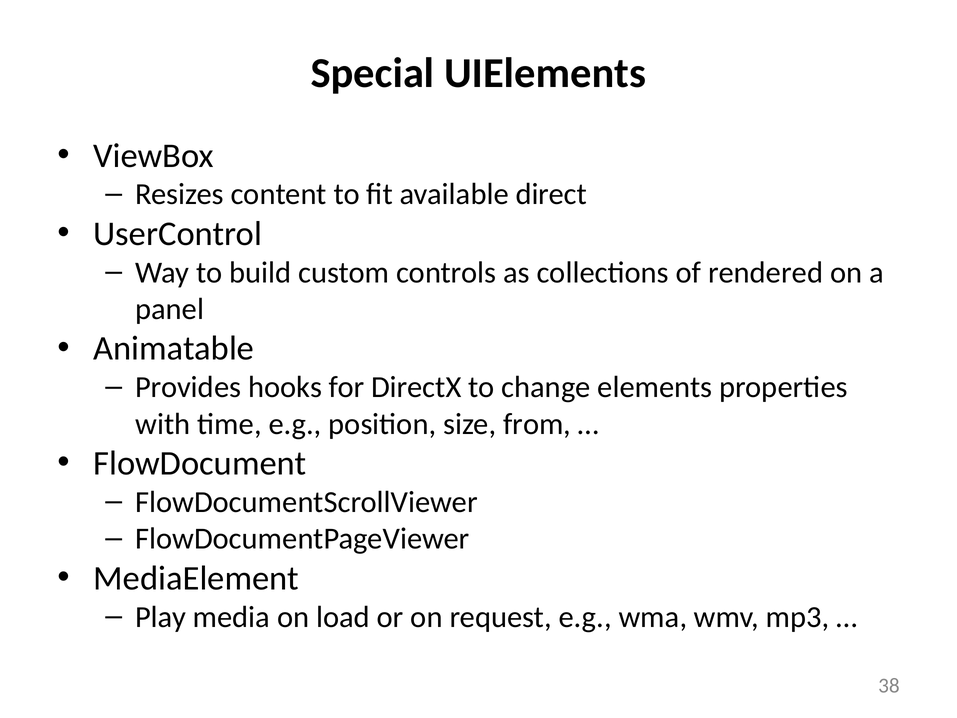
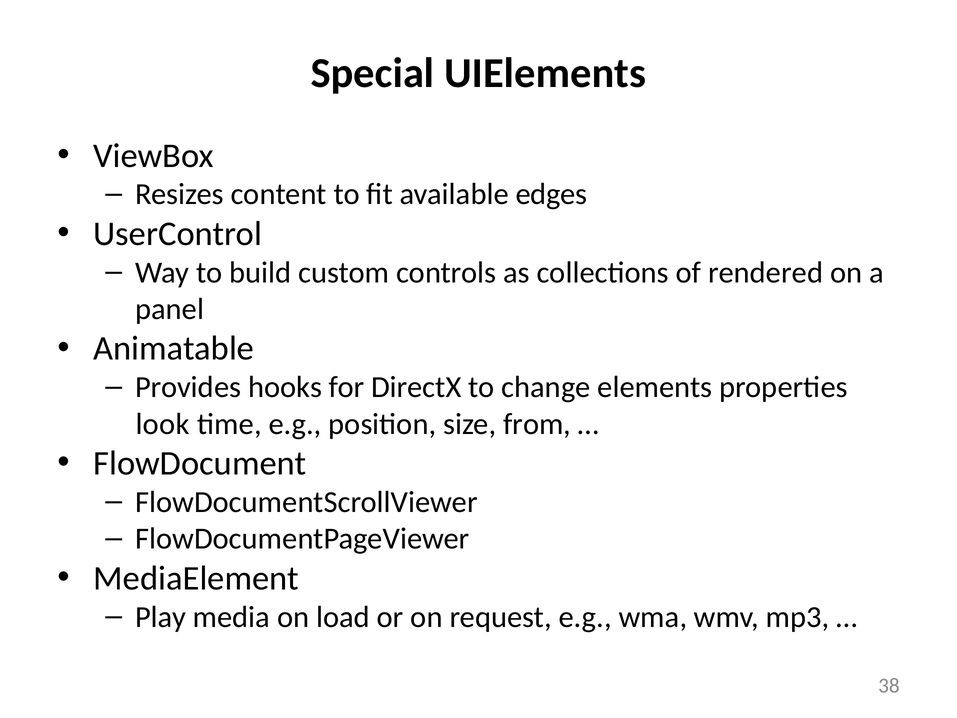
direct: direct -> edges
with: with -> look
